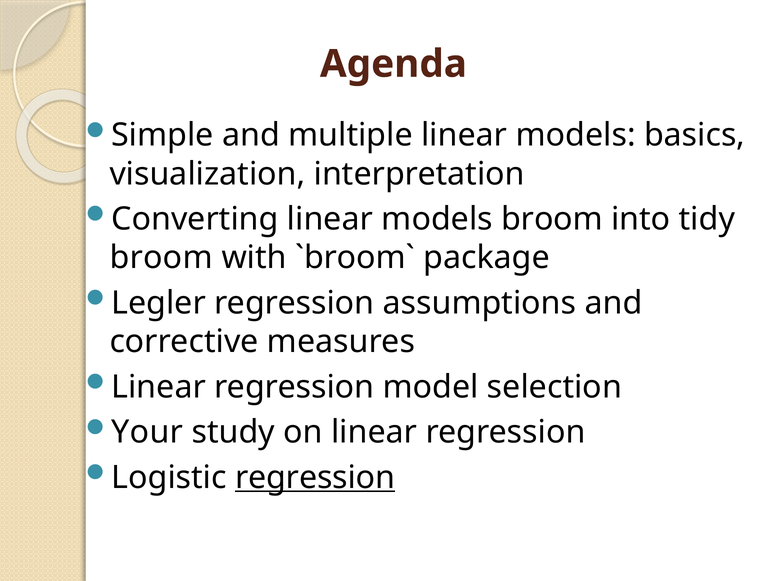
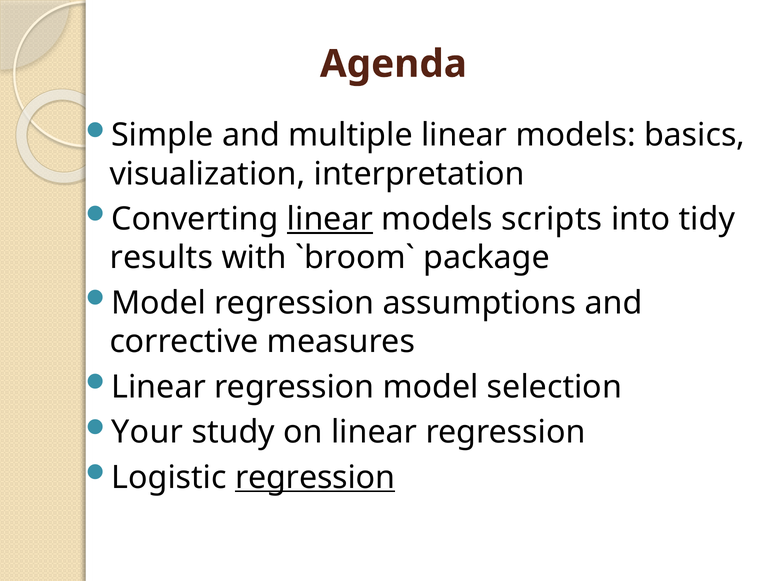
linear at (330, 219) underline: none -> present
models broom: broom -> scripts
broom at (161, 258): broom -> results
Legler at (159, 303): Legler -> Model
